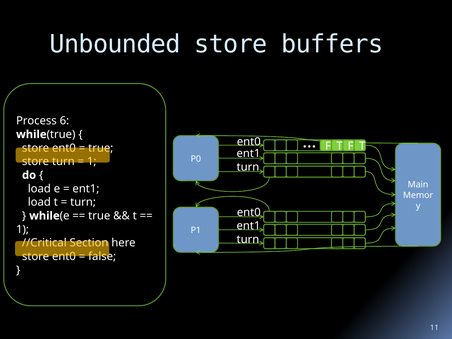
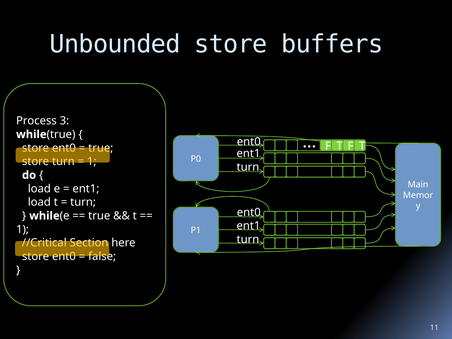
6: 6 -> 3
